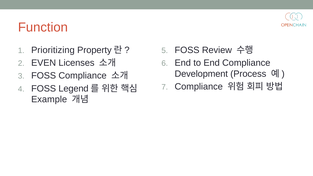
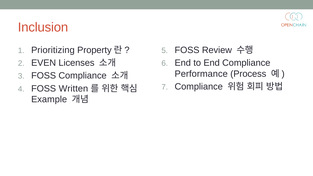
Function: Function -> Inclusion
Development: Development -> Performance
Legend: Legend -> Written
